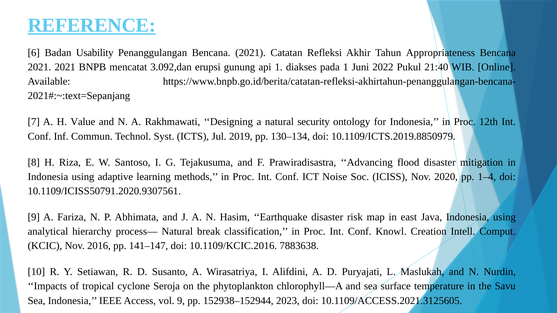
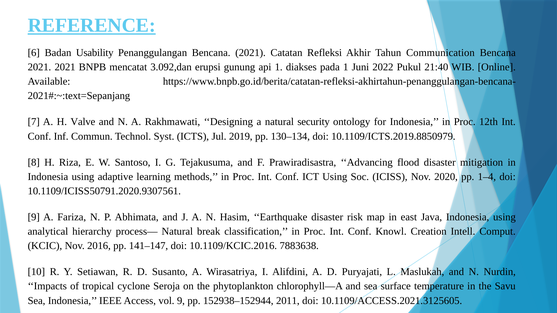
Appropriateness: Appropriateness -> Communication
Value: Value -> Valve
ICT Noise: Noise -> Using
2023: 2023 -> 2011
